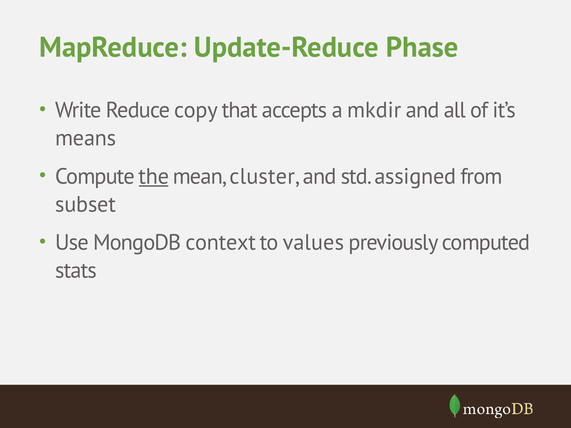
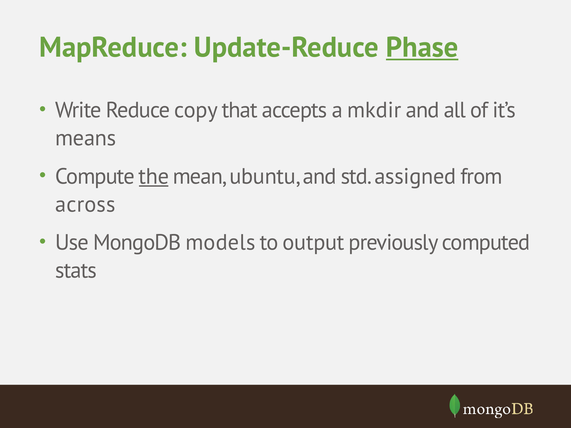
Phase underline: none -> present
cluster: cluster -> ubuntu
subset: subset -> across
context: context -> models
values: values -> output
